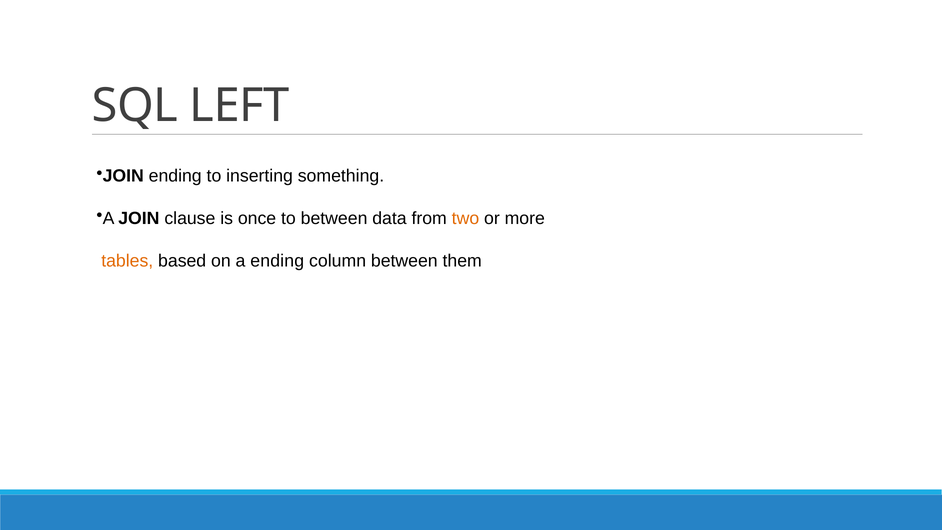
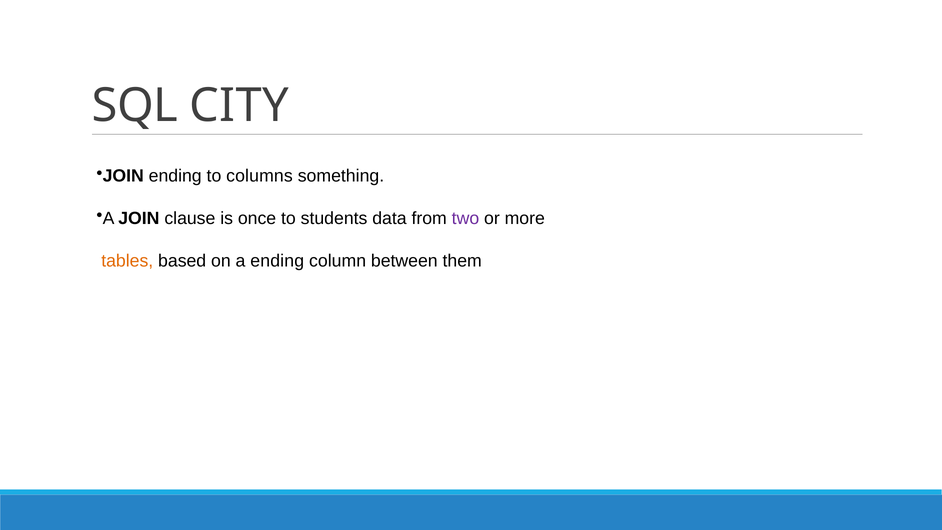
LEFT: LEFT -> CITY
inserting: inserting -> columns
to between: between -> students
two colour: orange -> purple
